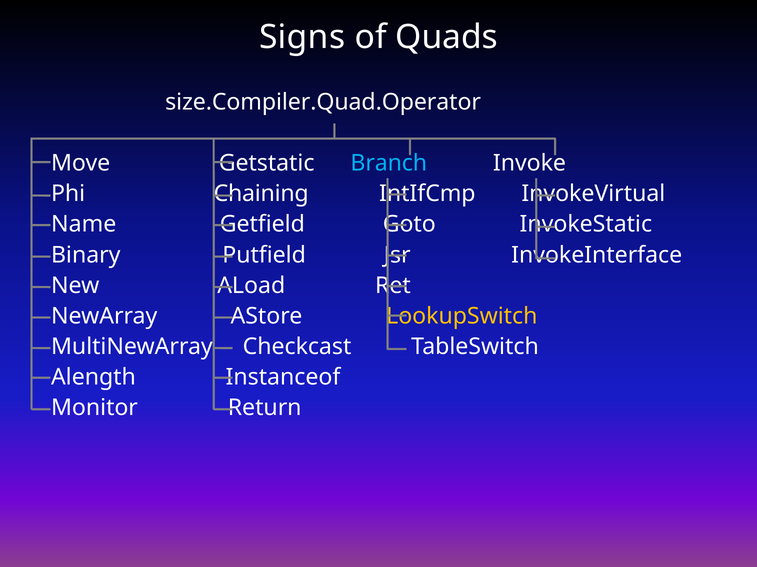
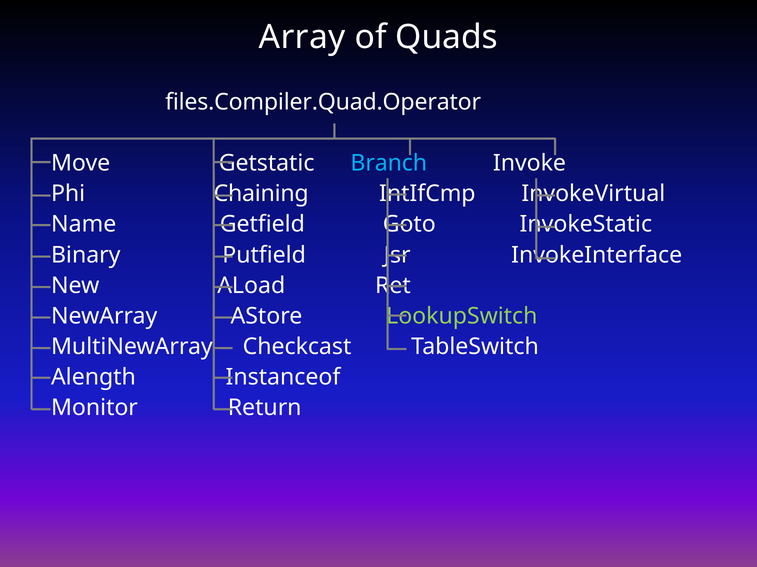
Signs: Signs -> Array
size.Compiler.Quad.Operator: size.Compiler.Quad.Operator -> files.Compiler.Quad.Operator
LookupSwitch colour: yellow -> light green
